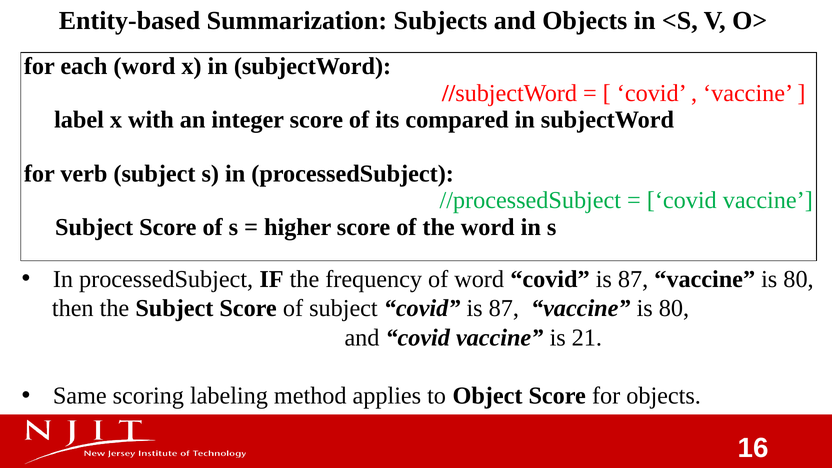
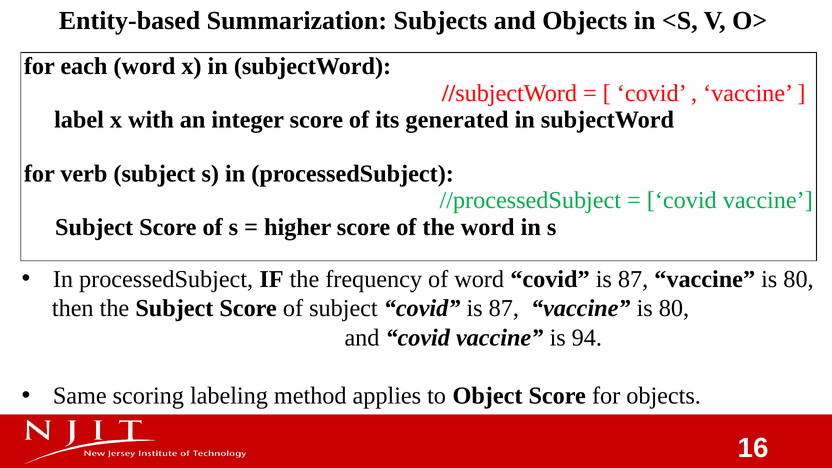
compared: compared -> generated
21: 21 -> 94
